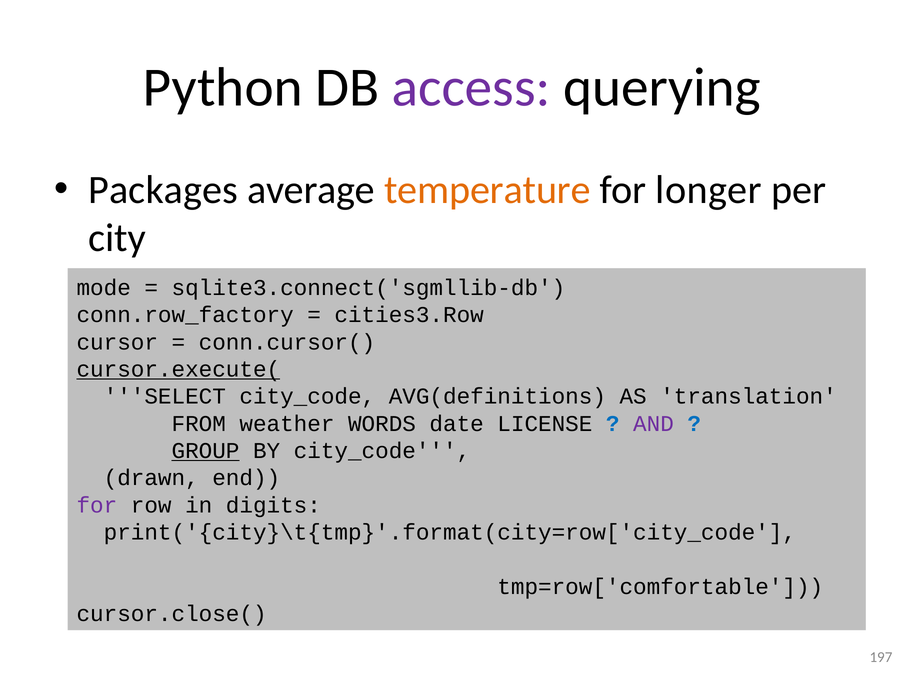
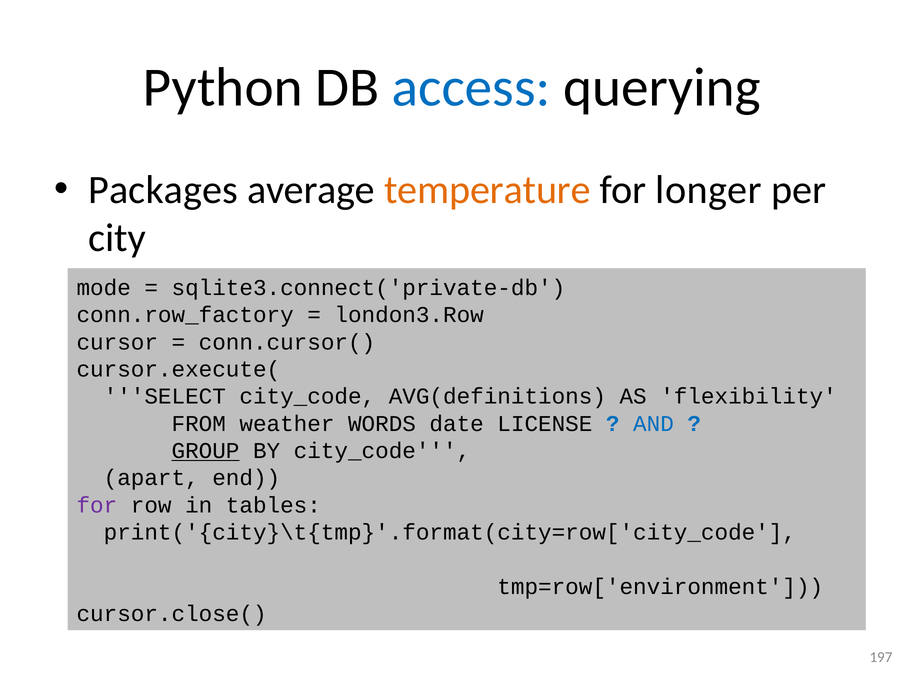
access colour: purple -> blue
sqlite3.connect('sgmllib-db: sqlite3.connect('sgmllib-db -> sqlite3.connect('private-db
cities3.Row: cities3.Row -> london3.Row
cursor.execute( underline: present -> none
translation: translation -> flexibility
AND colour: purple -> blue
drawn: drawn -> apart
digits: digits -> tables
tmp=row['comfortable: tmp=row['comfortable -> tmp=row['environment
